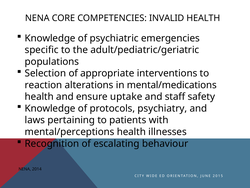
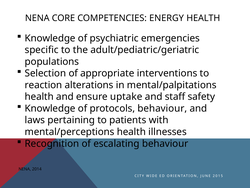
INVALID: INVALID -> ENERGY
mental/medications: mental/medications -> mental/palpitations
protocols psychiatry: psychiatry -> behaviour
